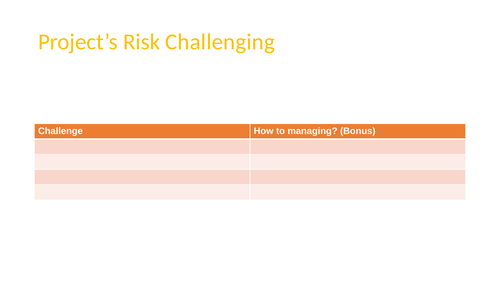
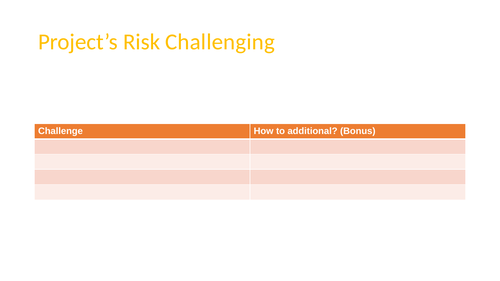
managing: managing -> additional
